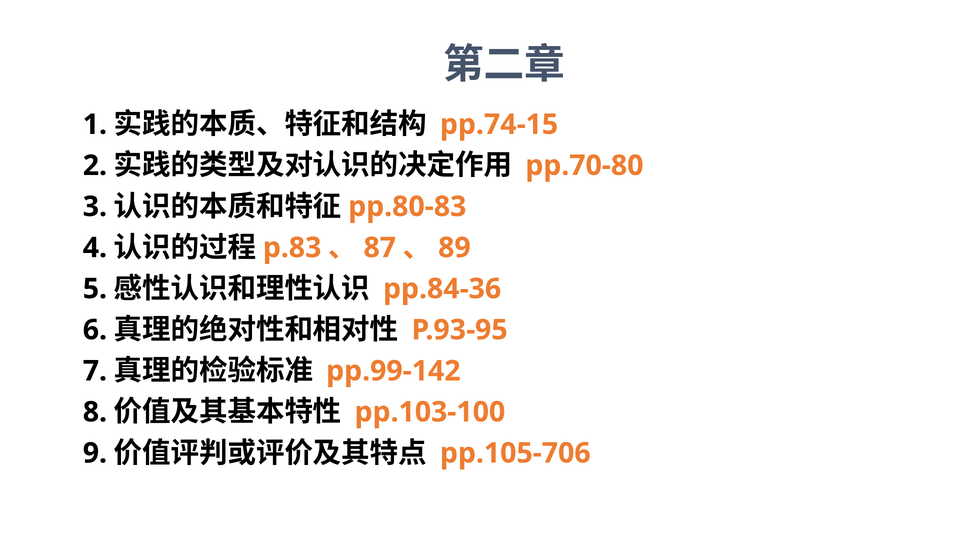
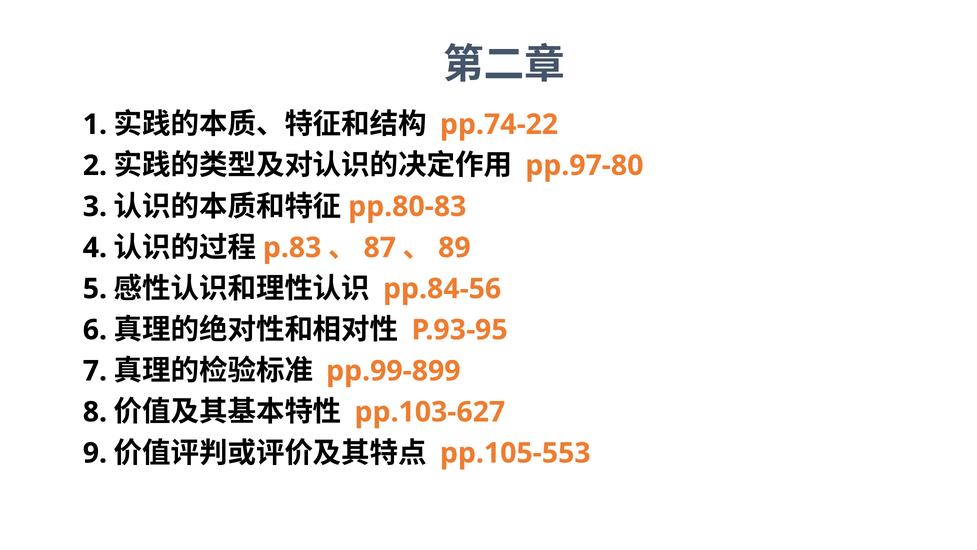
pp.74-15: pp.74-15 -> pp.74-22
pp.70-80: pp.70-80 -> pp.97-80
pp.84-36: pp.84-36 -> pp.84-56
pp.99-142: pp.99-142 -> pp.99-899
pp.103-100: pp.103-100 -> pp.103-627
pp.105-706: pp.105-706 -> pp.105-553
